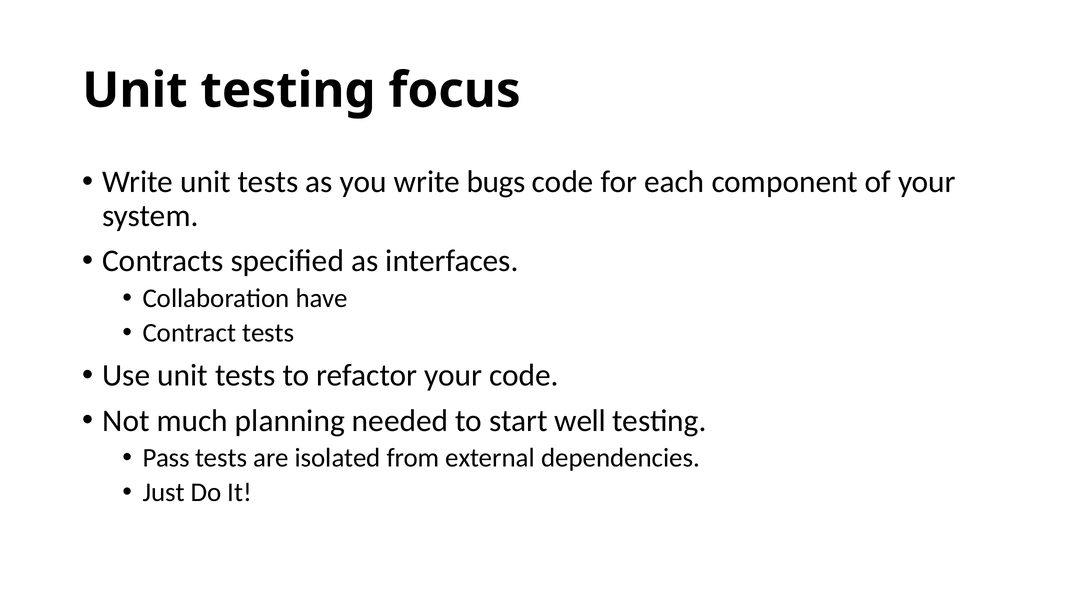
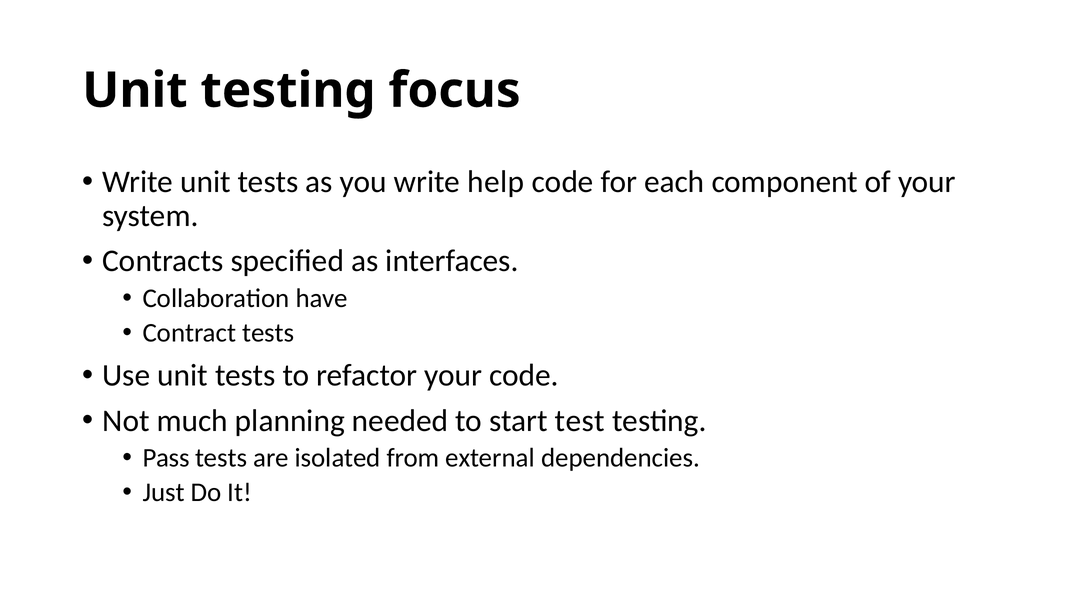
bugs: bugs -> help
well: well -> test
